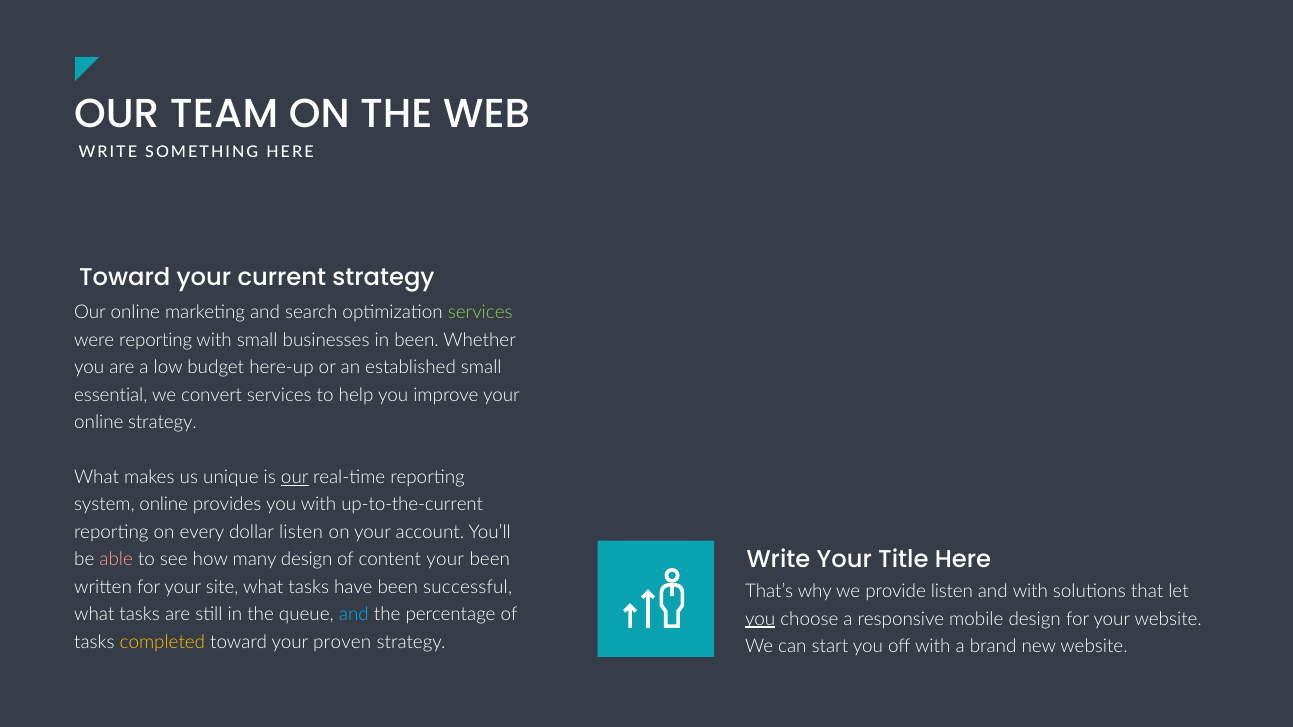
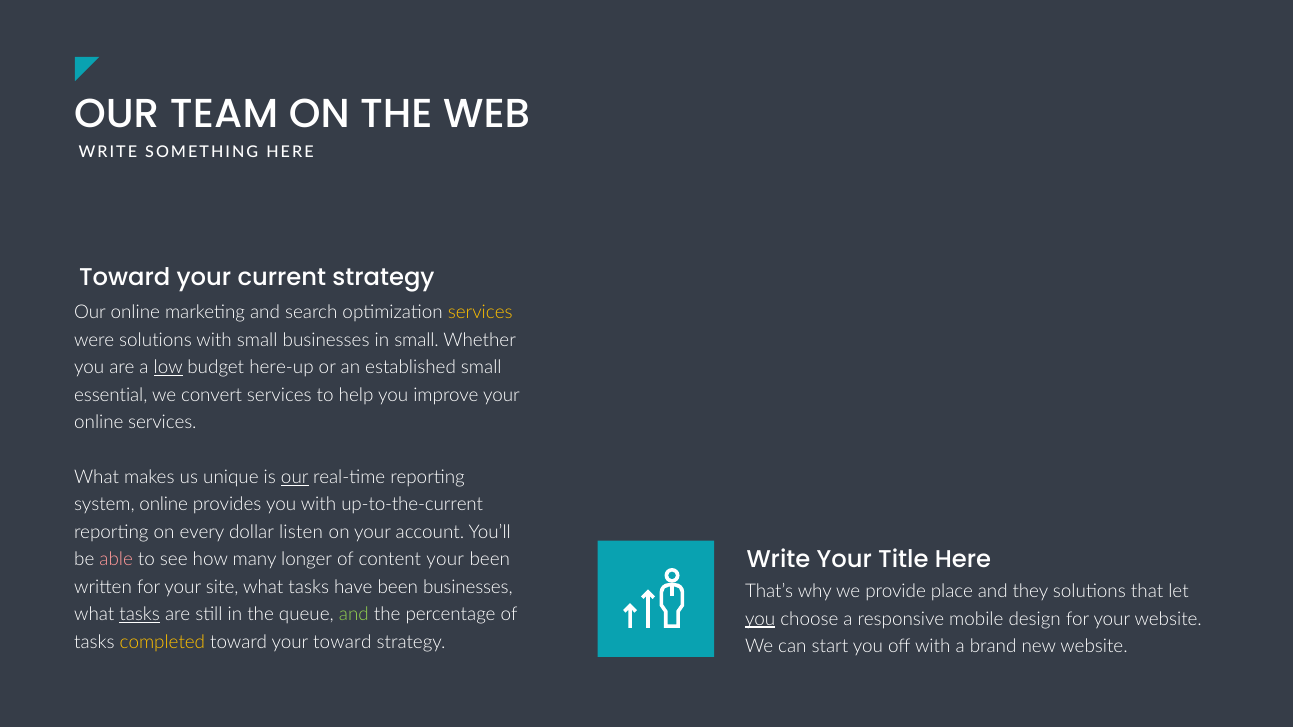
services at (480, 313) colour: light green -> yellow
were reporting: reporting -> solutions
in been: been -> small
low underline: none -> present
online strategy: strategy -> services
many design: design -> longer
been successful: successful -> businesses
provide listen: listen -> place
and with: with -> they
tasks at (140, 615) underline: none -> present
and at (354, 615) colour: light blue -> light green
your proven: proven -> toward
